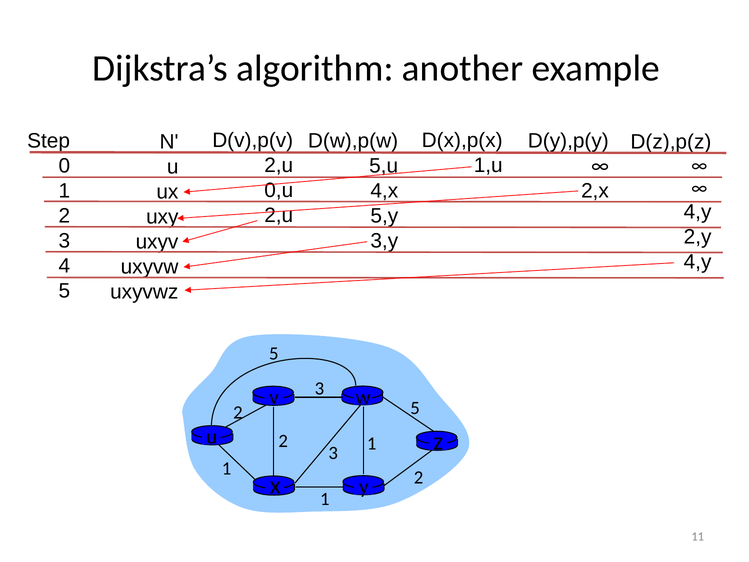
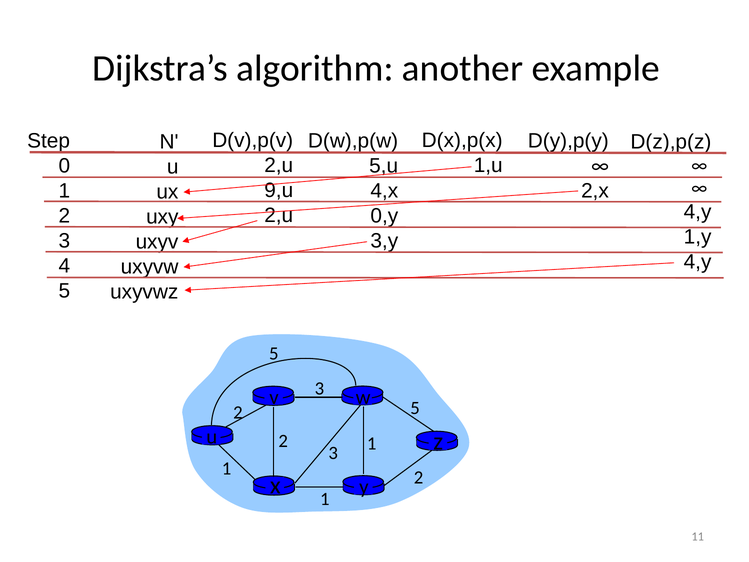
0,u: 0,u -> 9,u
5,y: 5,y -> 0,y
2,y: 2,y -> 1,y
